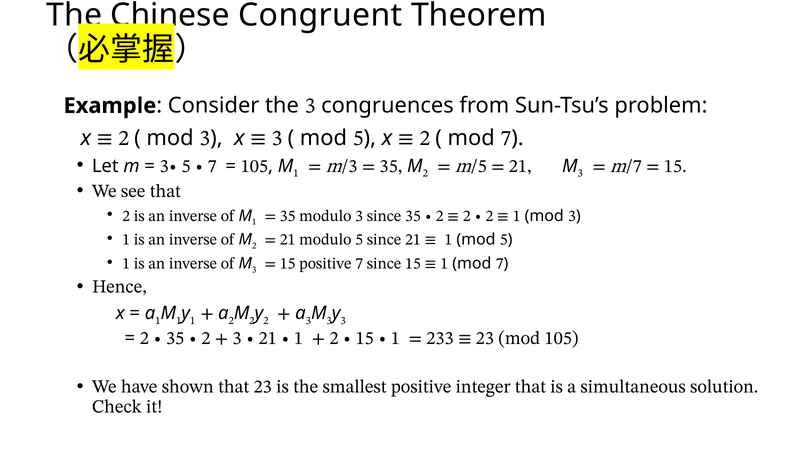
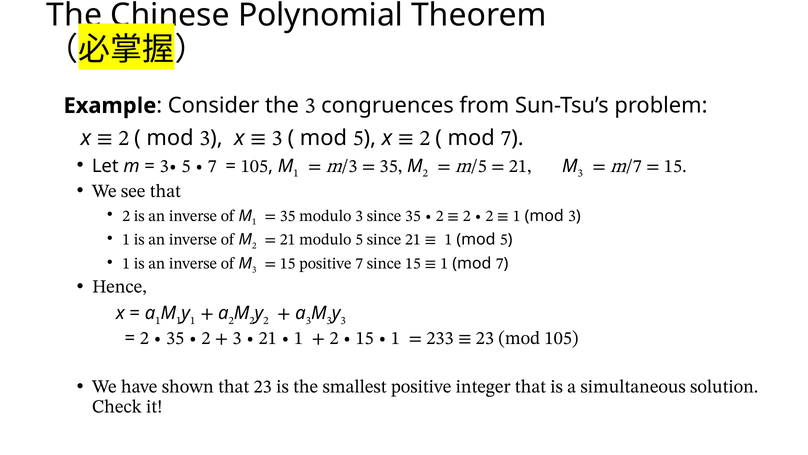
Congruent: Congruent -> Polynomial
